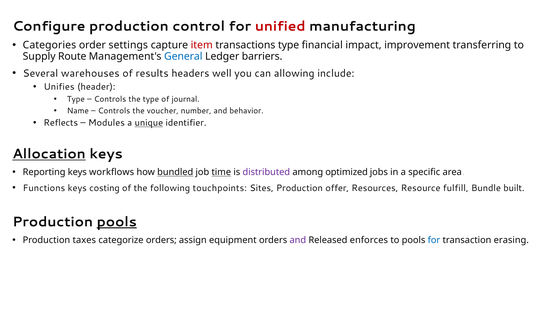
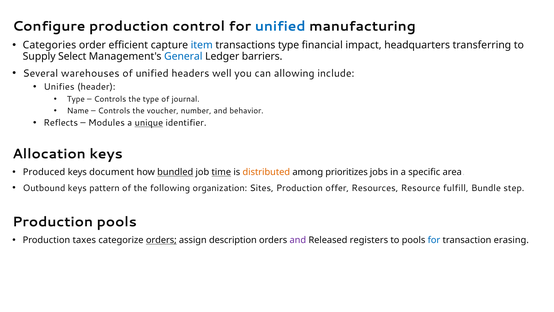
unified at (280, 26) colour: red -> blue
settings: settings -> efficient
item colour: red -> blue
improvement: improvement -> headquarters
Route: Route -> Select
of results: results -> unified
Allocation underline: present -> none
Reporting: Reporting -> Produced
workflows: workflows -> document
distributed colour: purple -> orange
optimized: optimized -> prioritizes
Functions: Functions -> Outbound
costing: costing -> pattern
touchpoints: touchpoints -> organization
built: built -> step
pools at (117, 222) underline: present -> none
orders at (161, 240) underline: none -> present
equipment: equipment -> description
enforces: enforces -> registers
